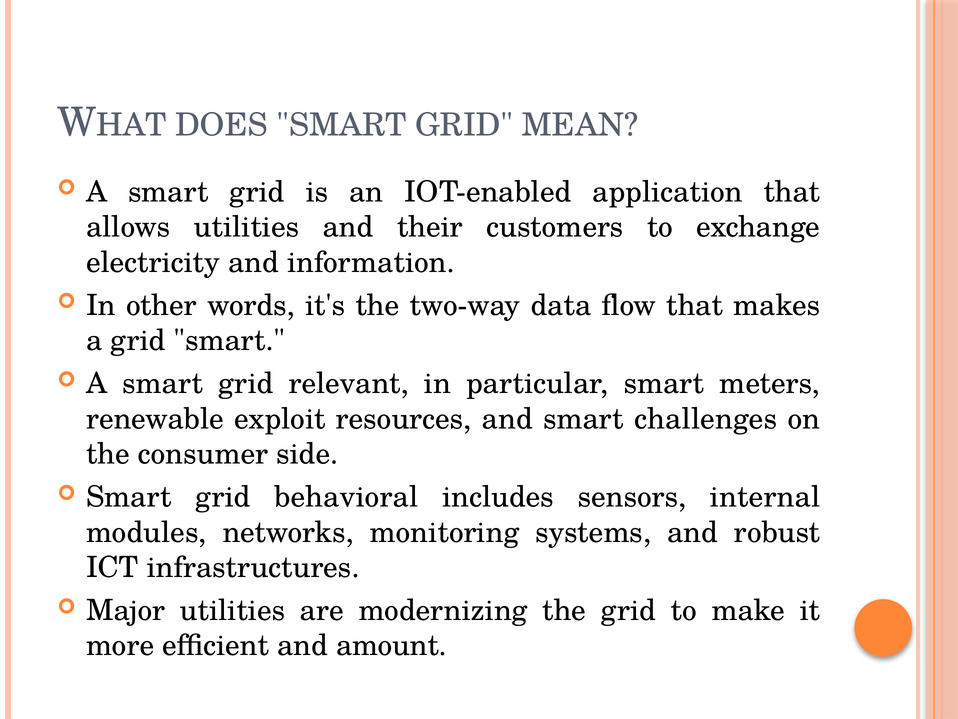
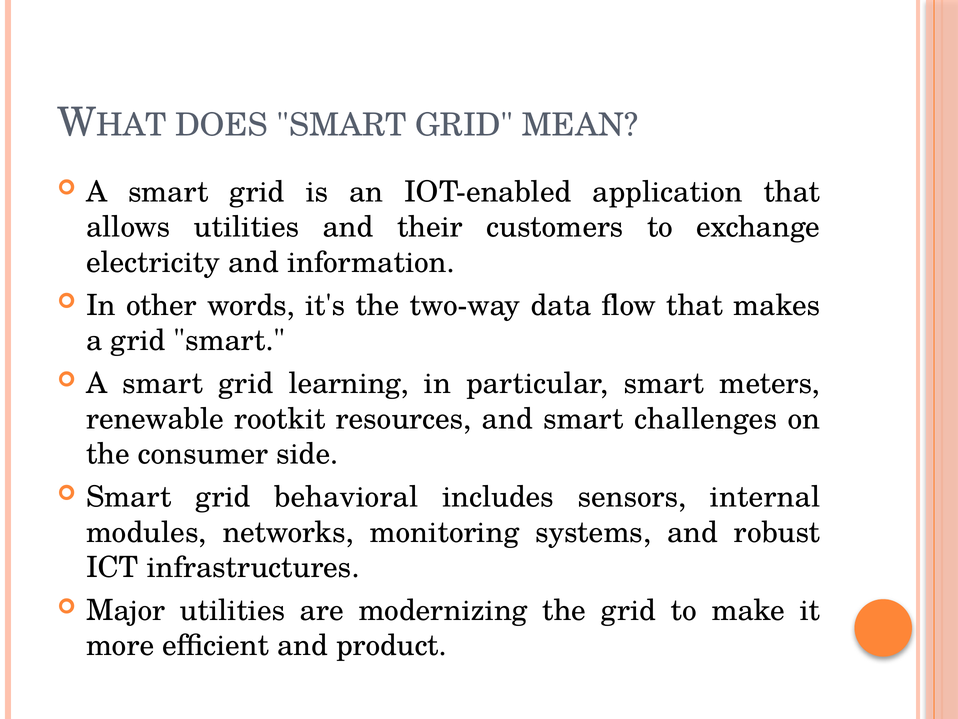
relevant: relevant -> learning
exploit: exploit -> rootkit
amount: amount -> product
